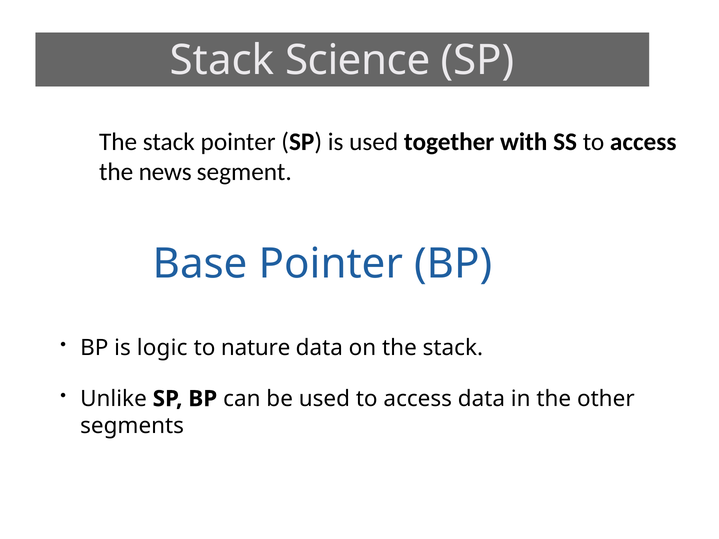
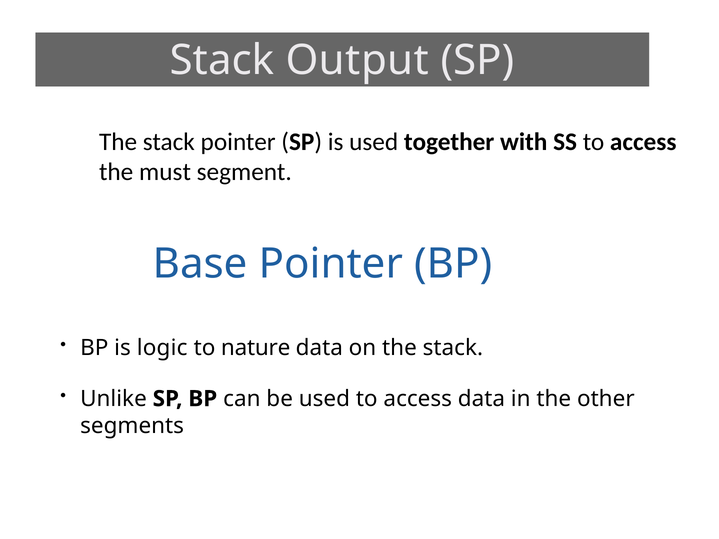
Science: Science -> Output
news: news -> must
